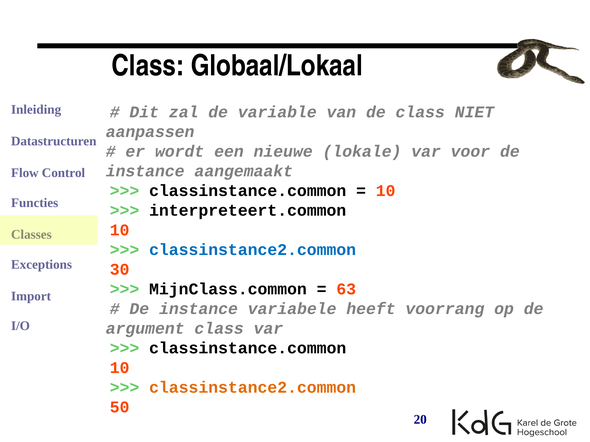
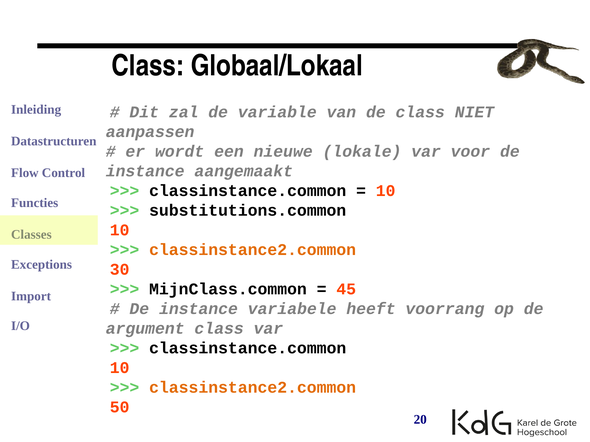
interpreteert.common: interpreteert.common -> substitutions.common
classinstance2.common at (253, 250) colour: blue -> orange
63: 63 -> 45
